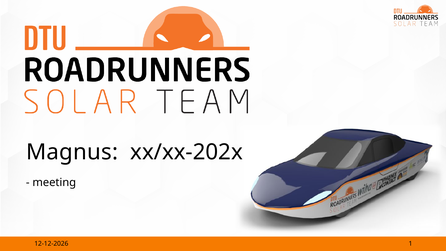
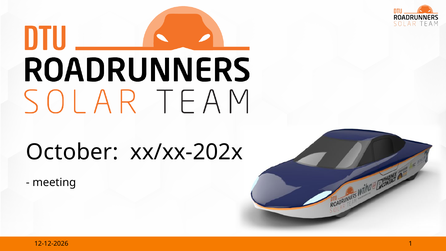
Magnus: Magnus -> October
